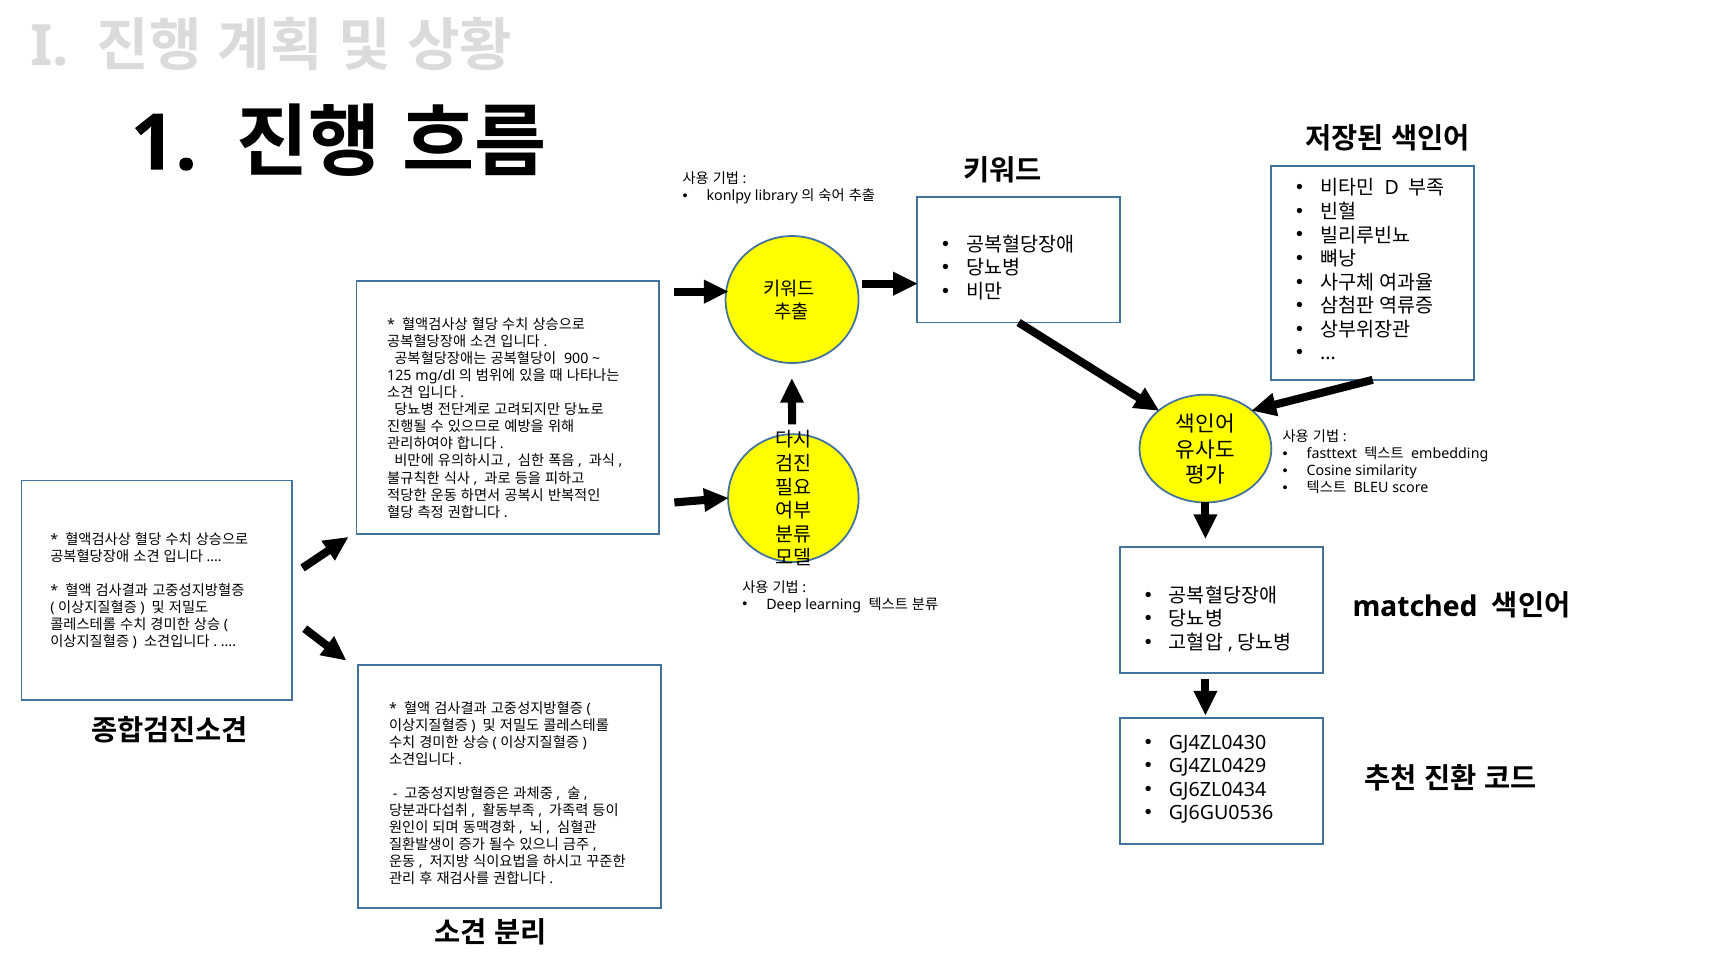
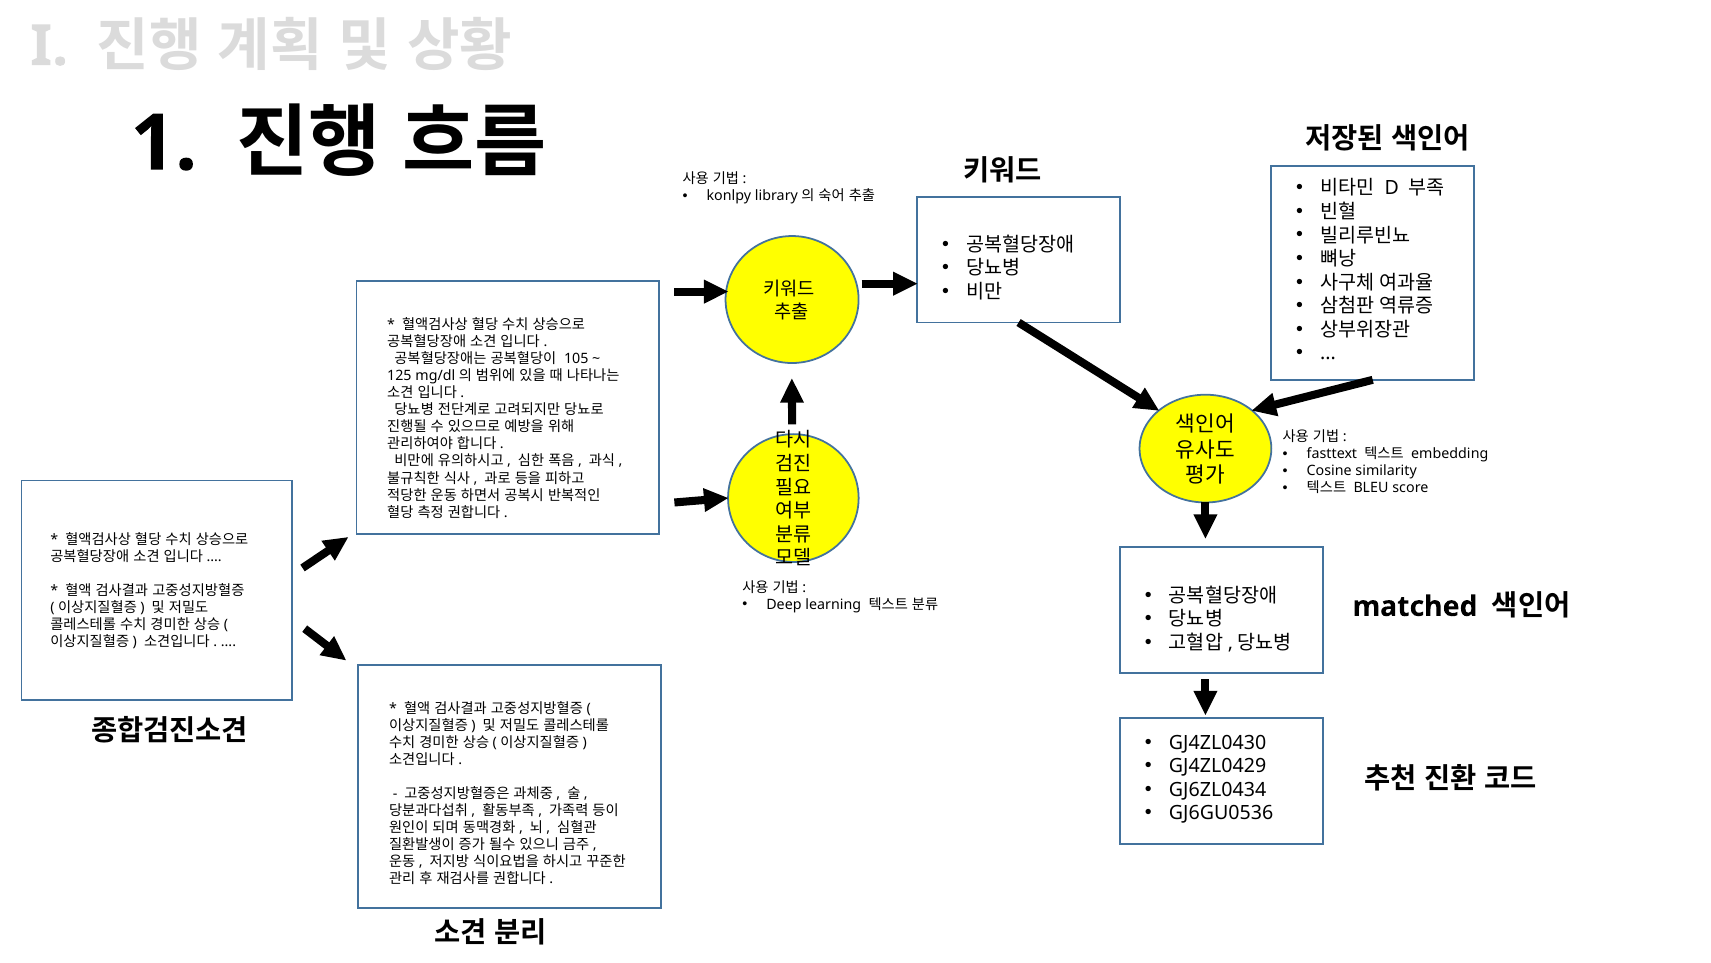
900: 900 -> 105
